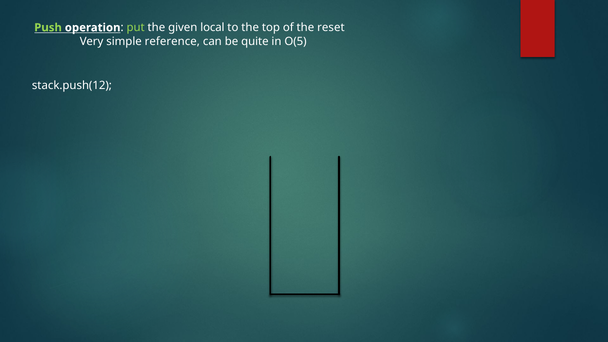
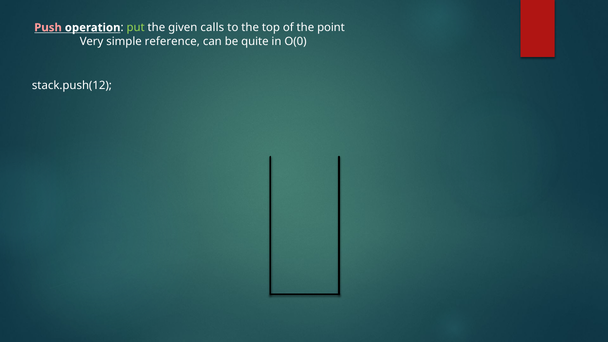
Push colour: light green -> pink
local: local -> calls
reset: reset -> point
O(5: O(5 -> O(0
